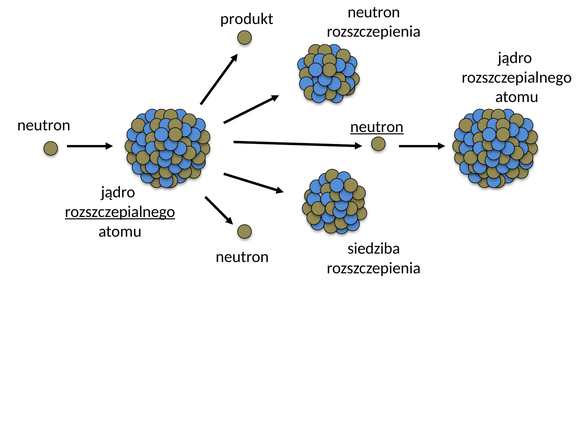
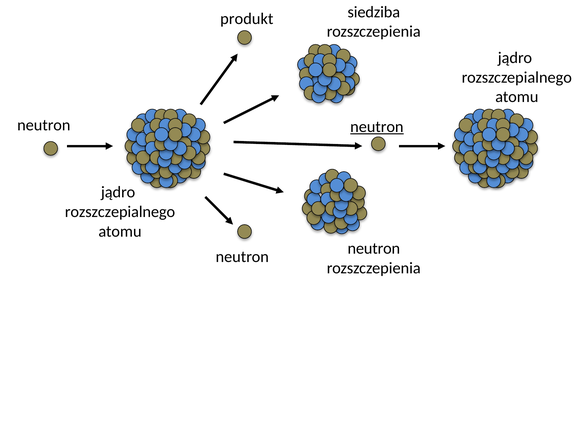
neutron at (374, 12): neutron -> siedziba
rozszczepialnego at (120, 212) underline: present -> none
siedziba at (374, 248): siedziba -> neutron
